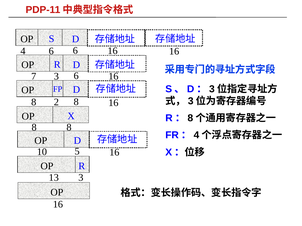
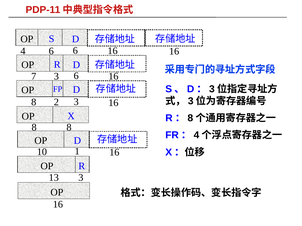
8 at (76, 102): 8 -> 3
5: 5 -> 1
